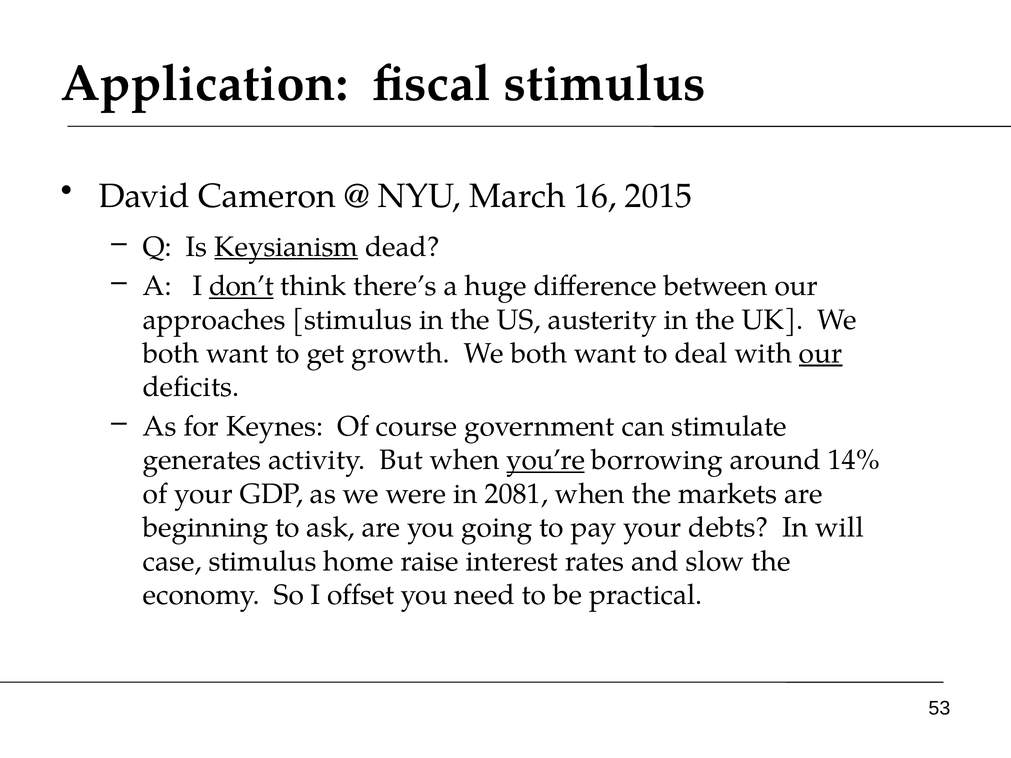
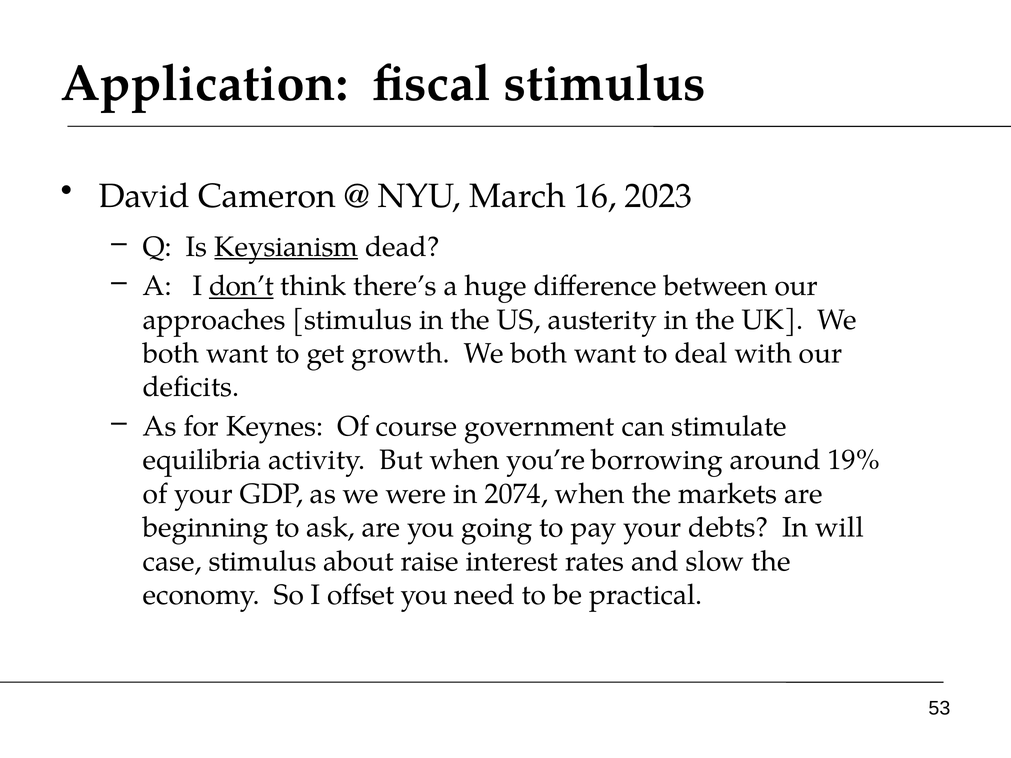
2015: 2015 -> 2023
our at (821, 354) underline: present -> none
generates: generates -> equilibria
you’re underline: present -> none
14%: 14% -> 19%
2081: 2081 -> 2074
home: home -> about
